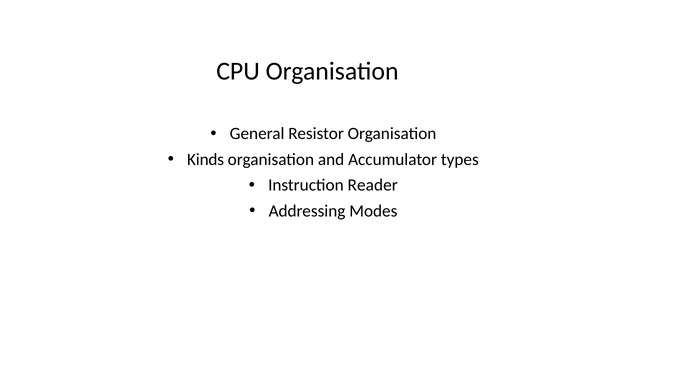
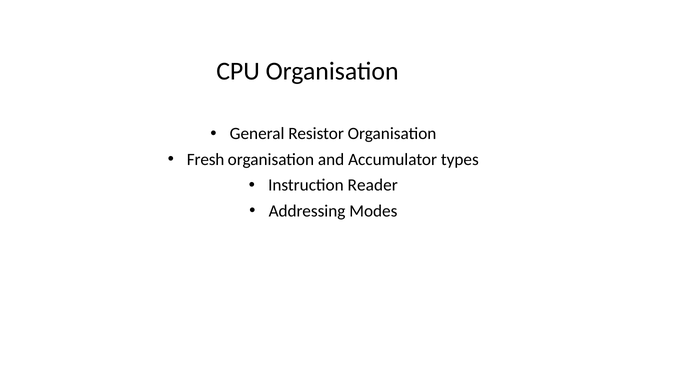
Kinds: Kinds -> Fresh
